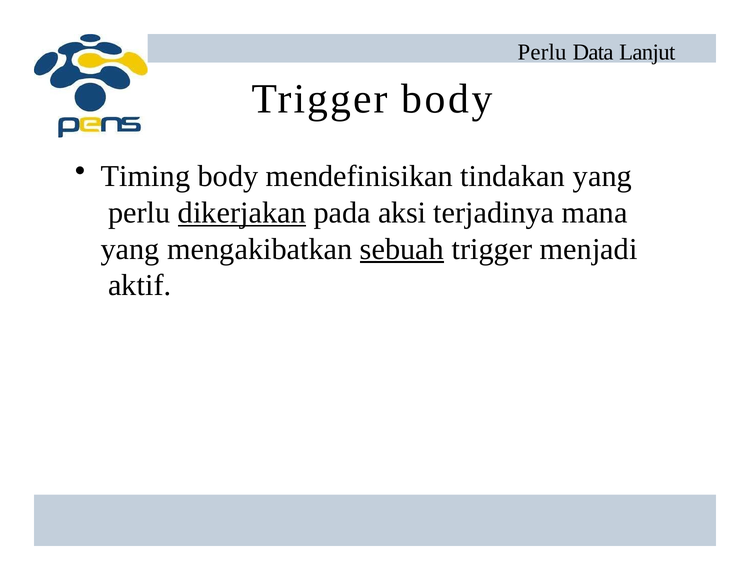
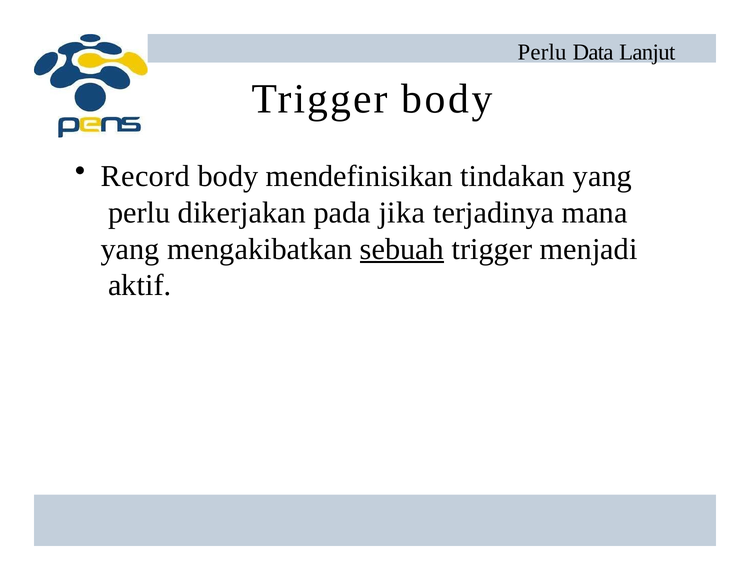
Timing: Timing -> Record
dikerjakan underline: present -> none
aksi: aksi -> jika
